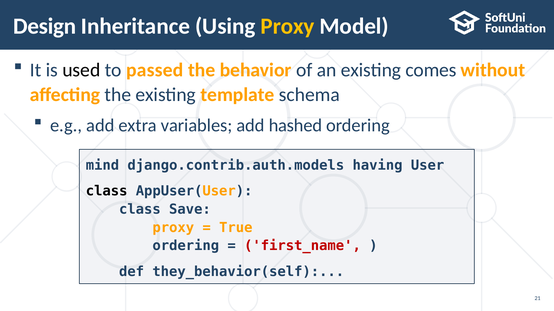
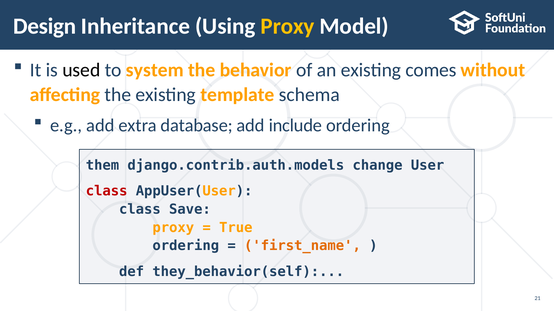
passed: passed -> system
variables: variables -> database
hashed: hashed -> include
mind: mind -> them
having: having -> change
class at (107, 191) colour: black -> red
first_name colour: red -> orange
